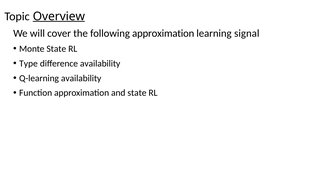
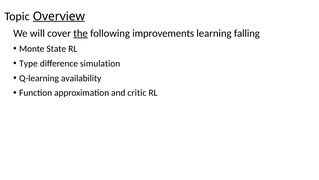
the underline: none -> present
following approximation: approximation -> improvements
signal: signal -> falling
difference availability: availability -> simulation
and state: state -> critic
